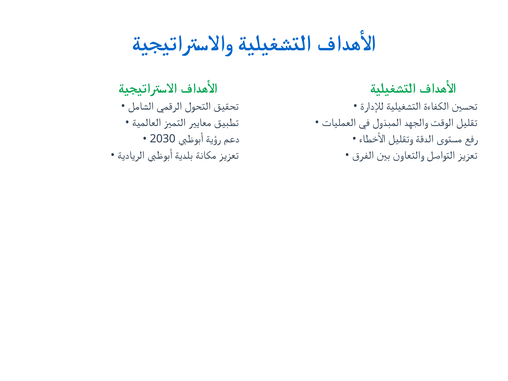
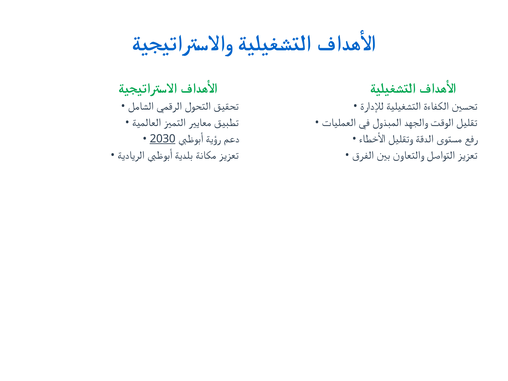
2030 underline: none -> present
